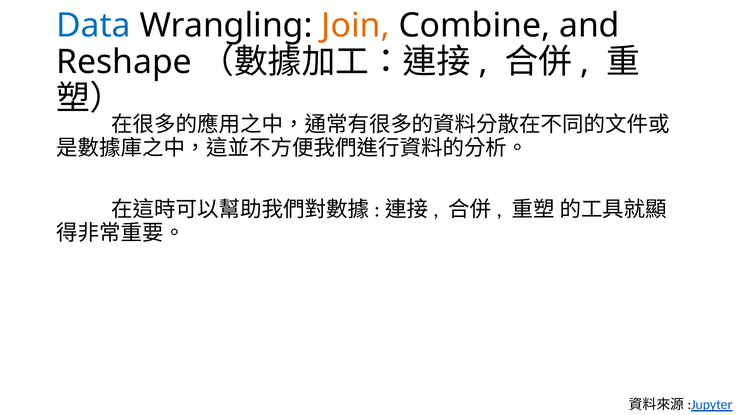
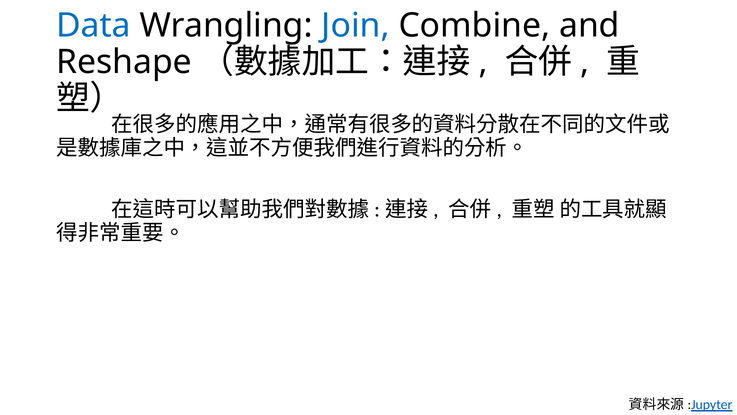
Join colour: orange -> blue
